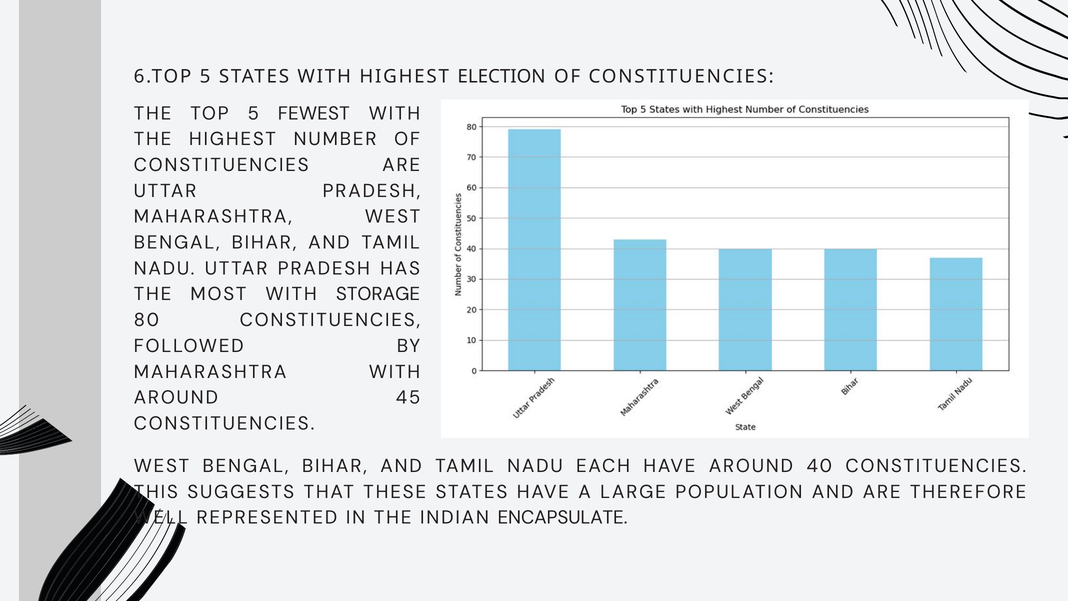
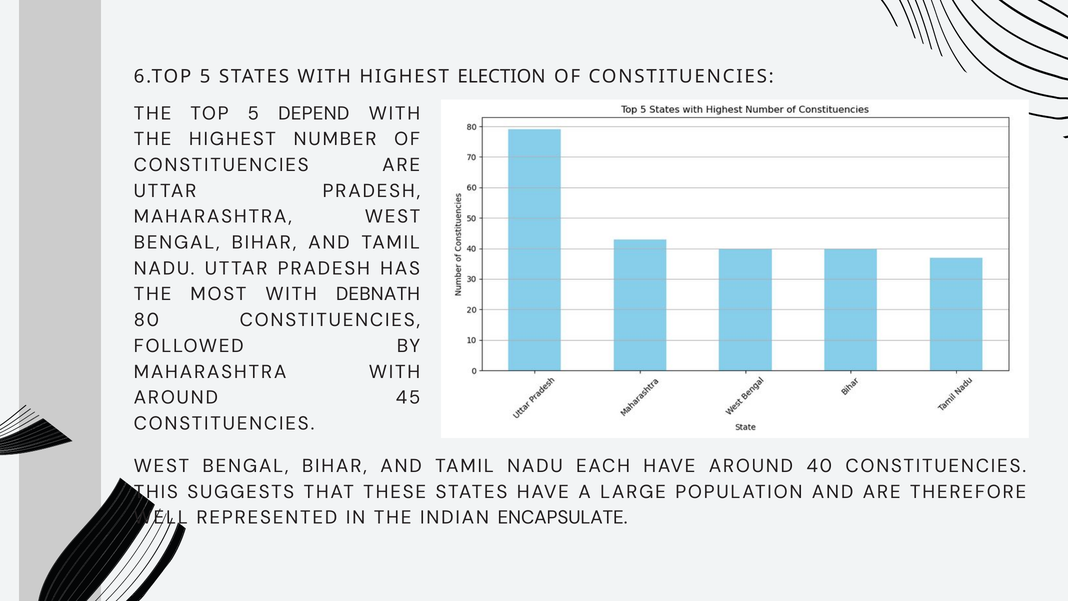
FEWEST: FEWEST -> DEPEND
STORAGE: STORAGE -> DEBNATH
